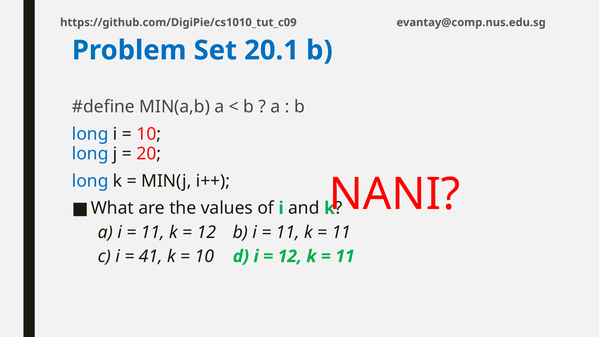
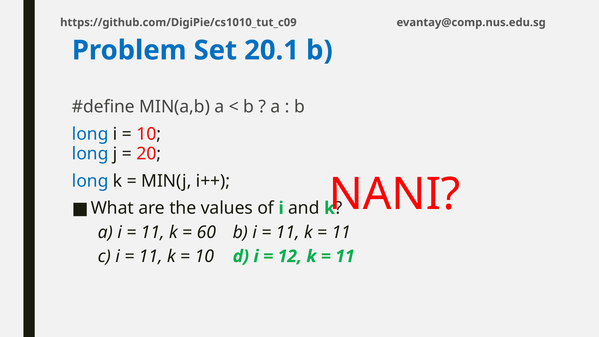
12 at (206, 232): 12 -> 60
41 at (151, 256): 41 -> 11
